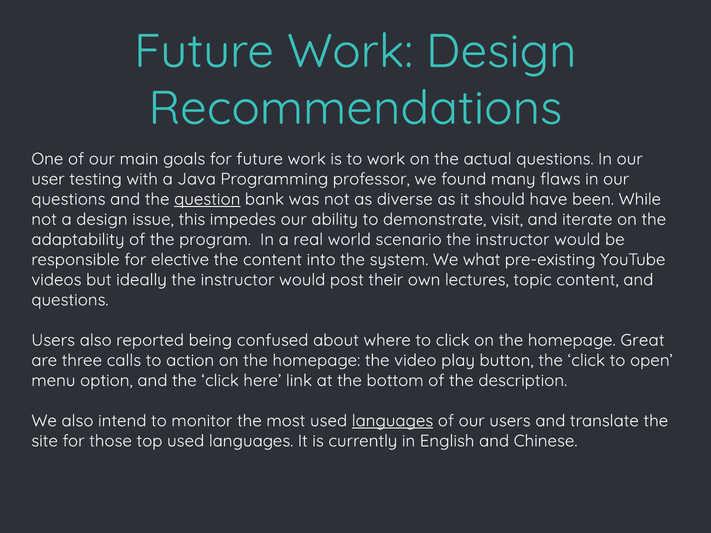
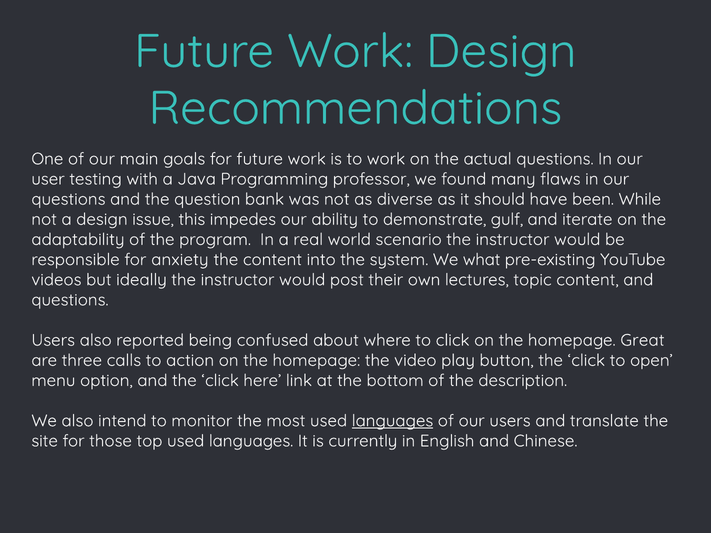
question underline: present -> none
visit: visit -> gulf
elective: elective -> anxiety
